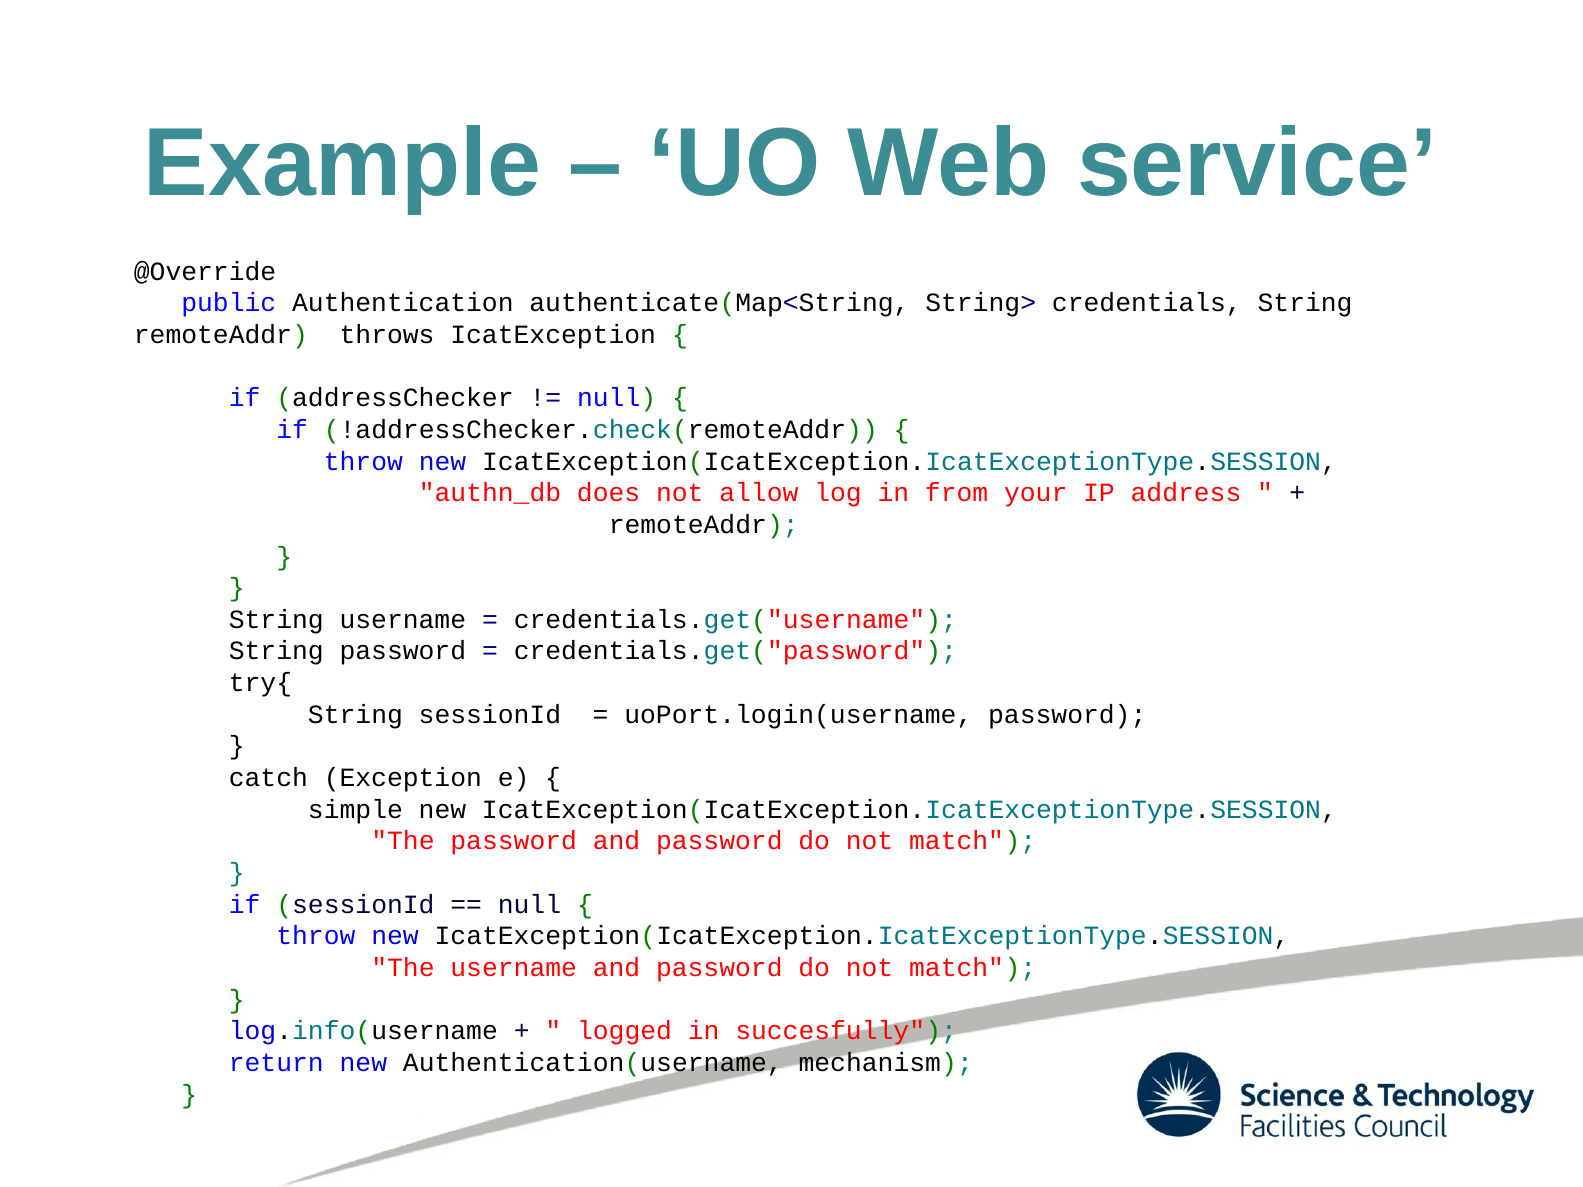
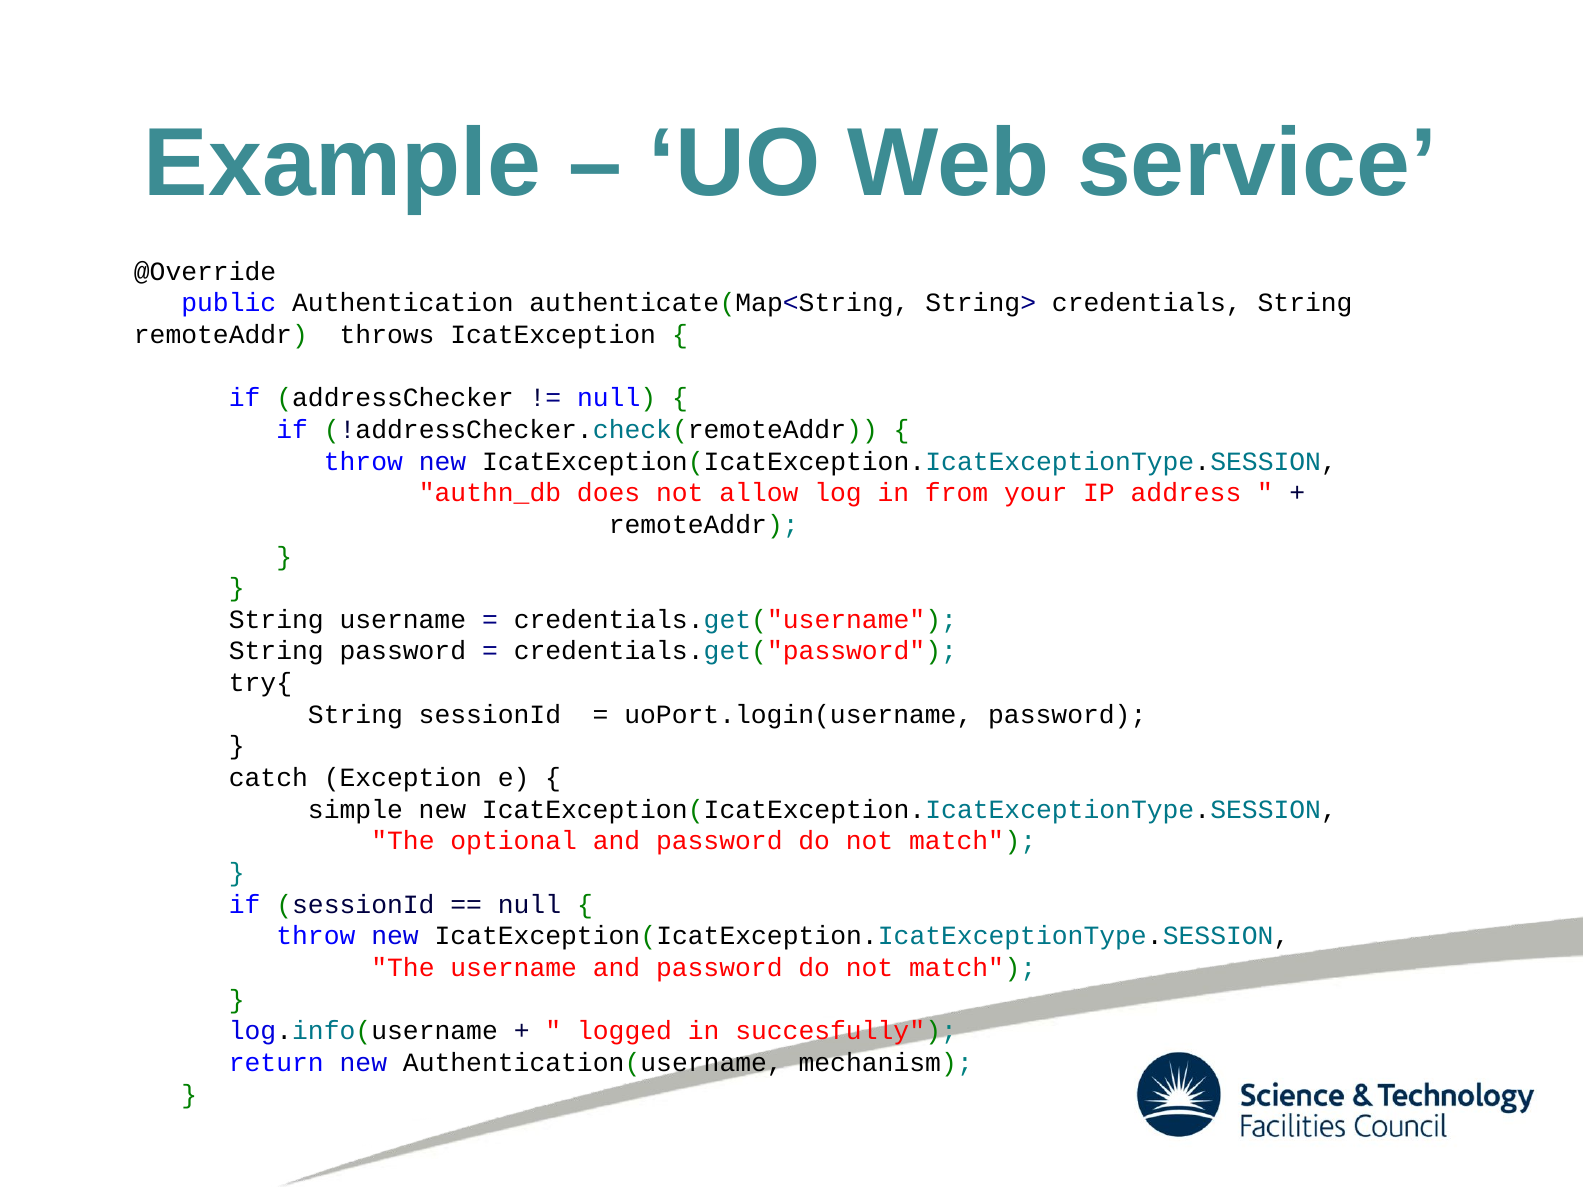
The password: password -> optional
